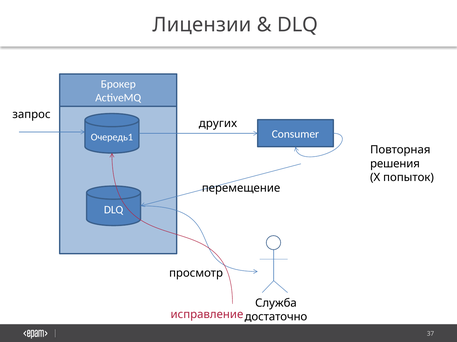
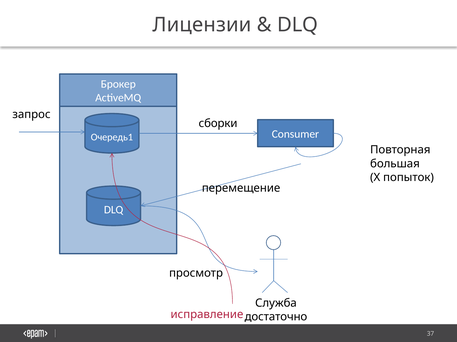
других: других -> сборки
решения: решения -> большая
